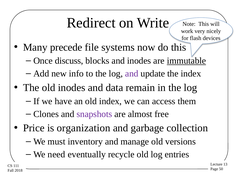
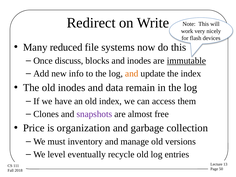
precede: precede -> reduced
and at (132, 74) colour: purple -> orange
need: need -> level
